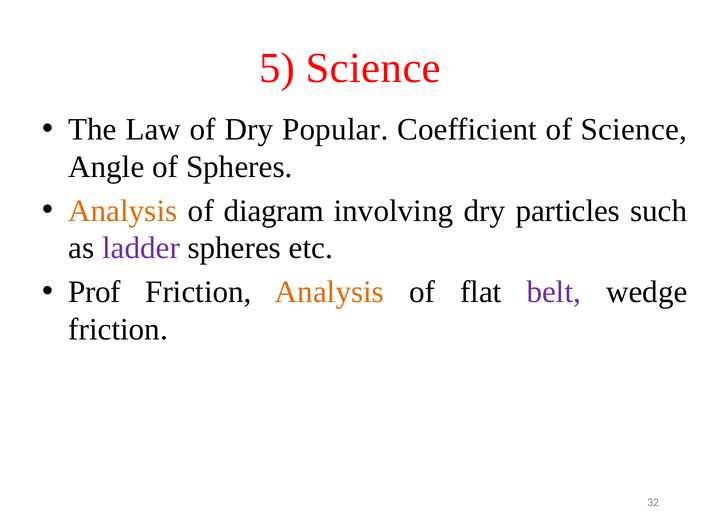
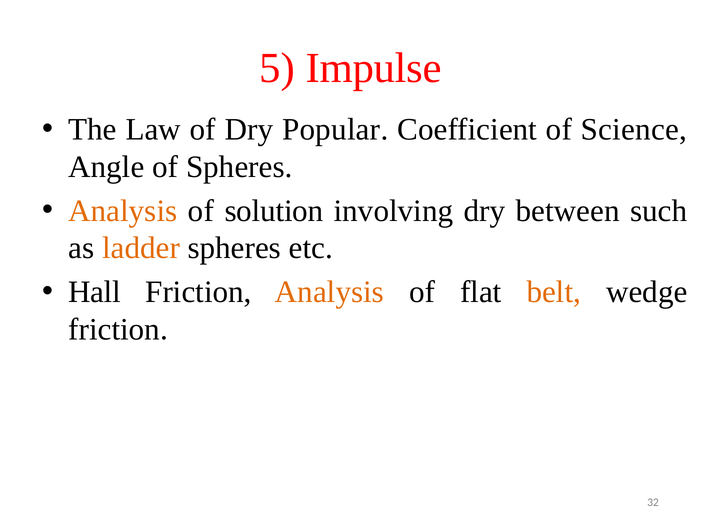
5 Science: Science -> Impulse
diagram: diagram -> solution
particles: particles -> between
ladder colour: purple -> orange
Prof: Prof -> Hall
belt colour: purple -> orange
